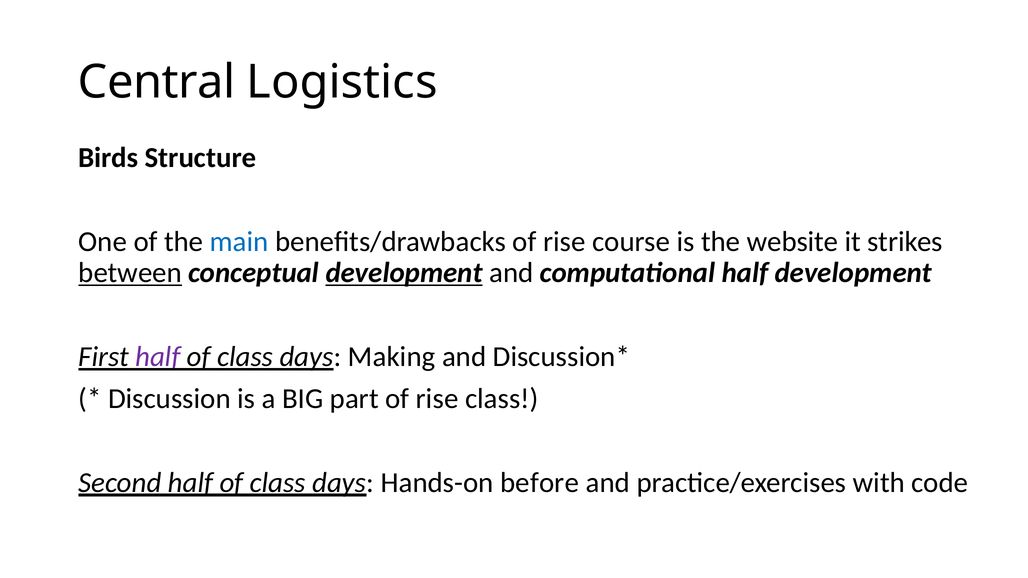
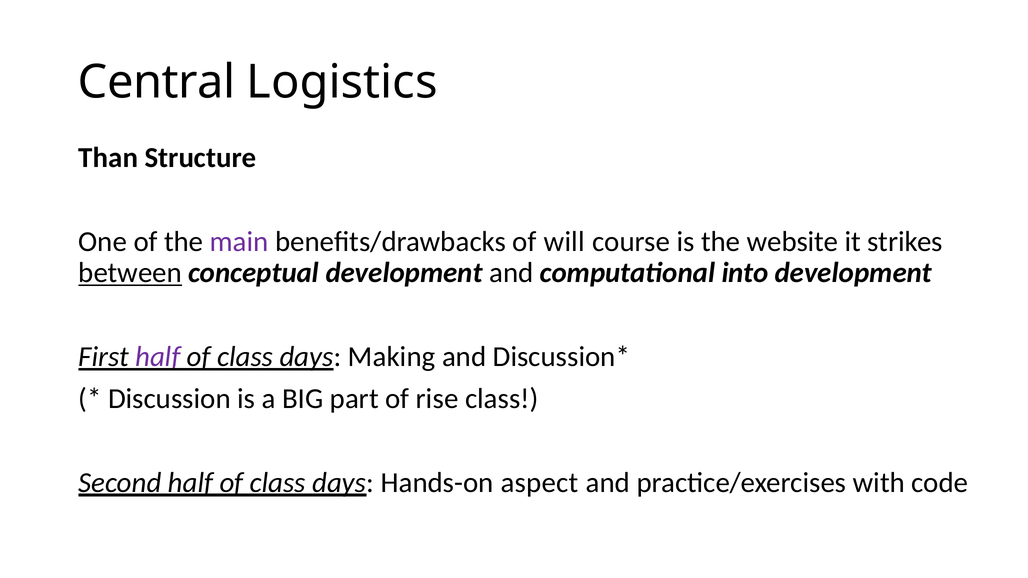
Birds: Birds -> Than
main colour: blue -> purple
benefits/drawbacks of rise: rise -> will
development at (404, 273) underline: present -> none
computational half: half -> into
before: before -> aspect
